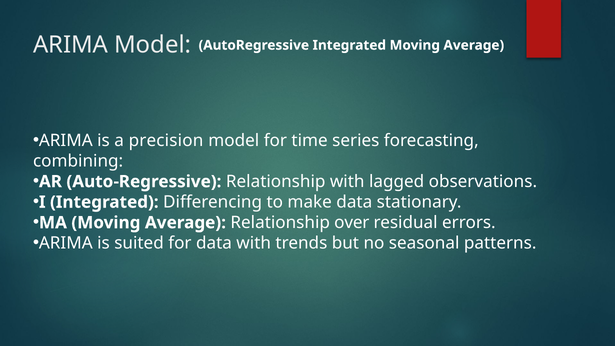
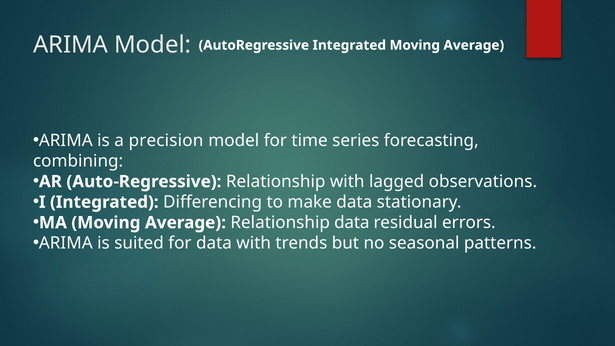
Relationship over: over -> data
